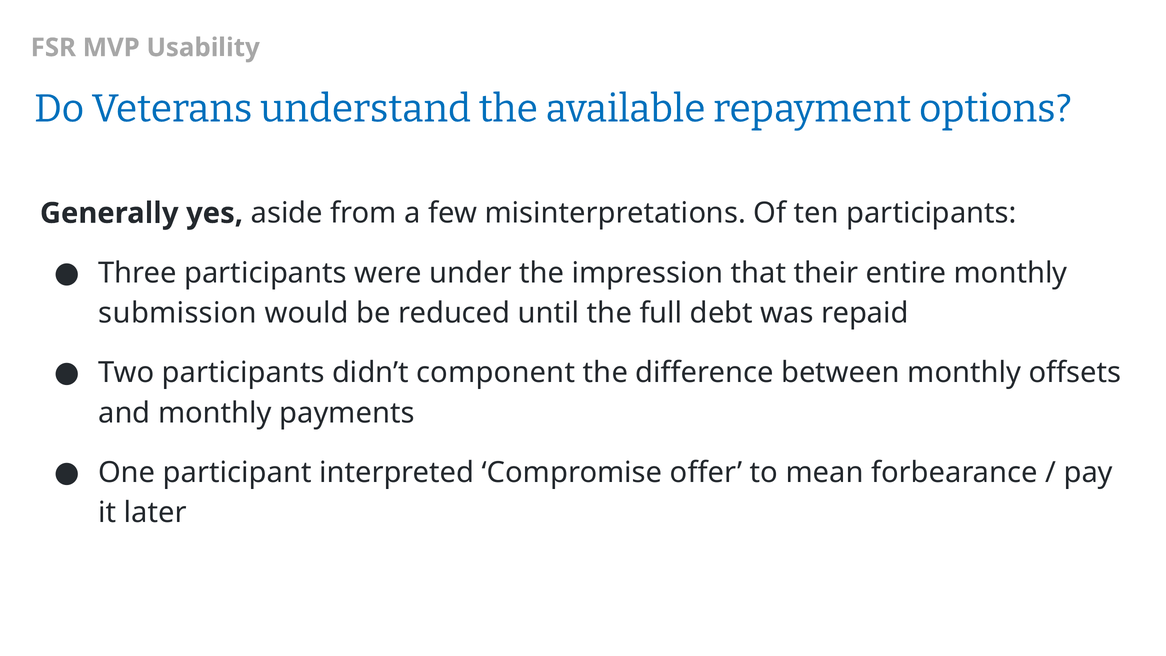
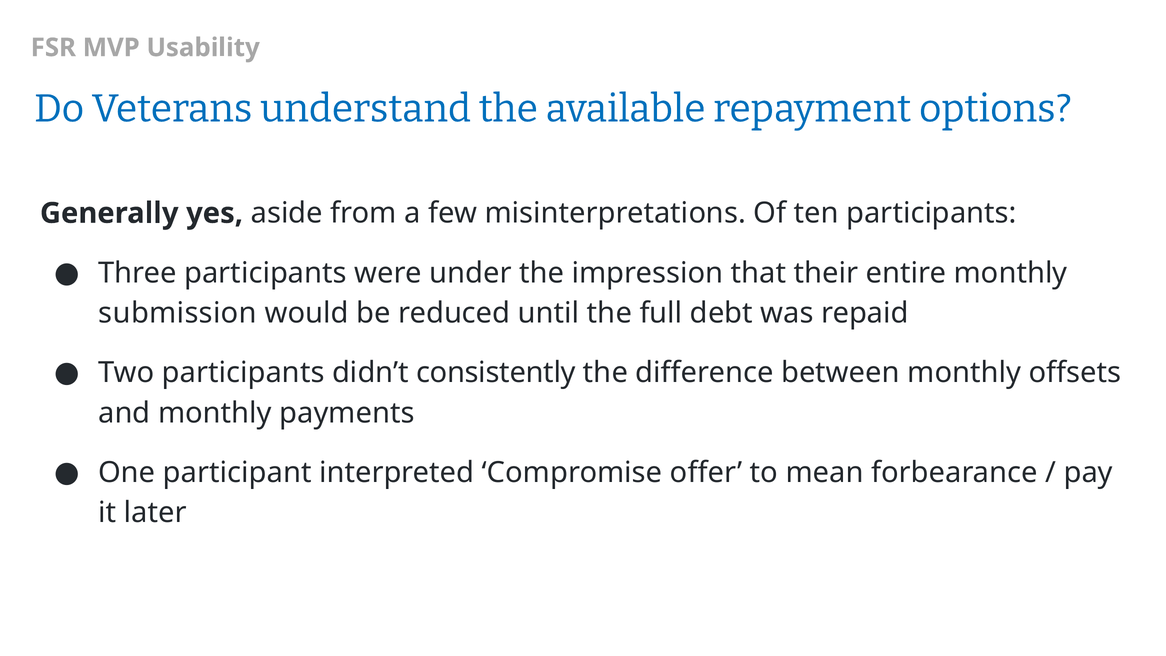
component: component -> consistently
